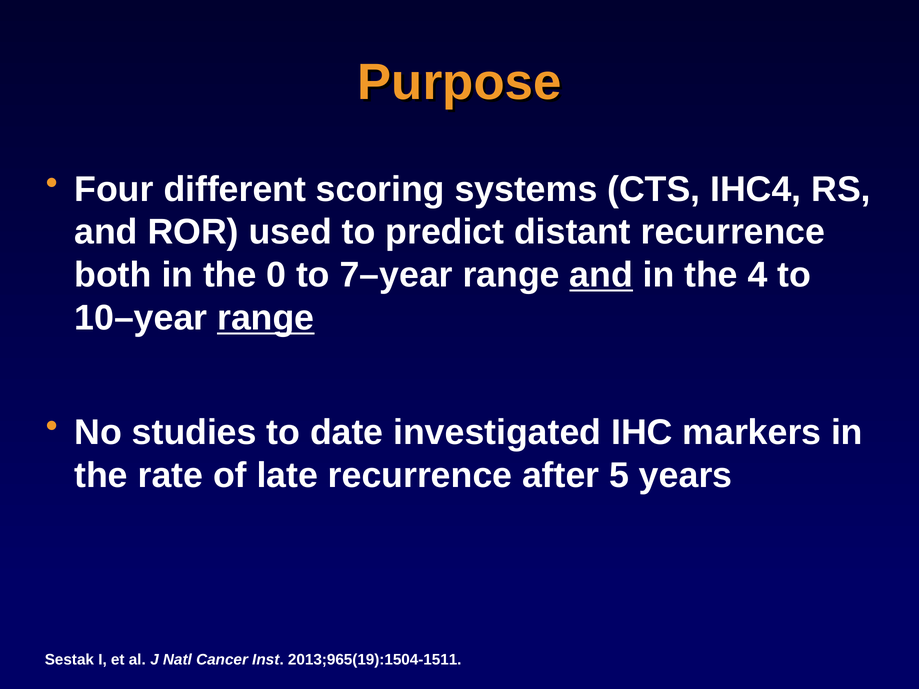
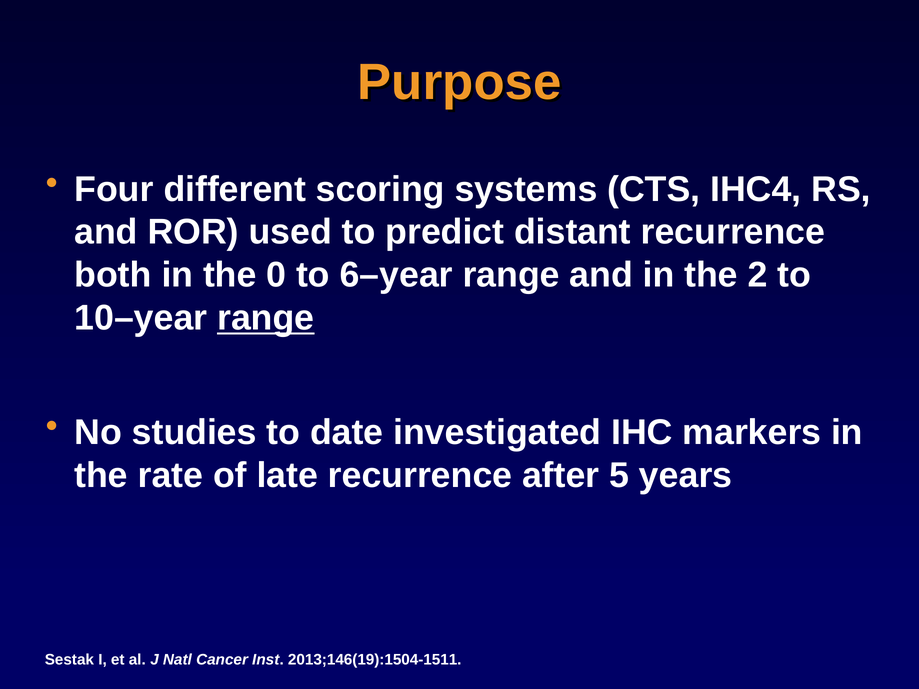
7–year: 7–year -> 6–year
and at (601, 275) underline: present -> none
4: 4 -> 2
2013;965(19):1504-1511: 2013;965(19):1504-1511 -> 2013;146(19):1504-1511
